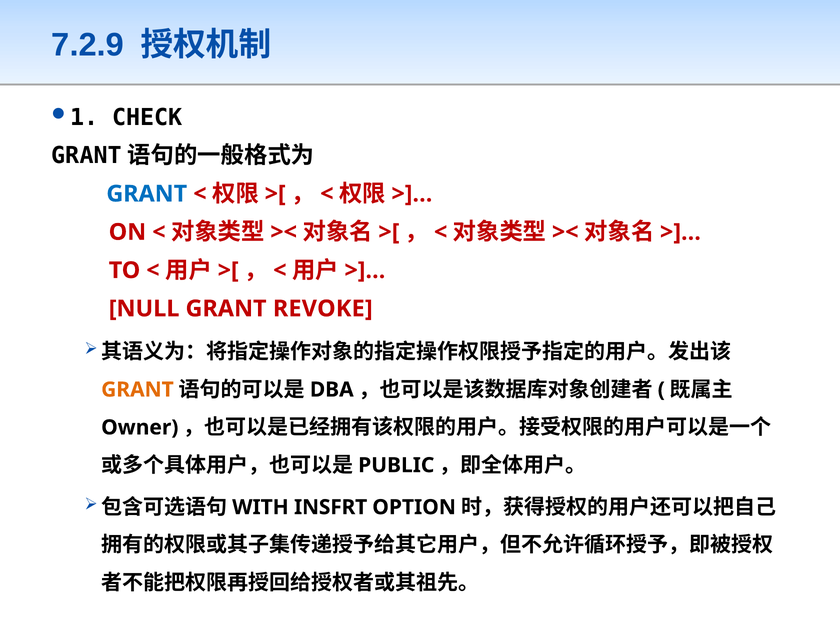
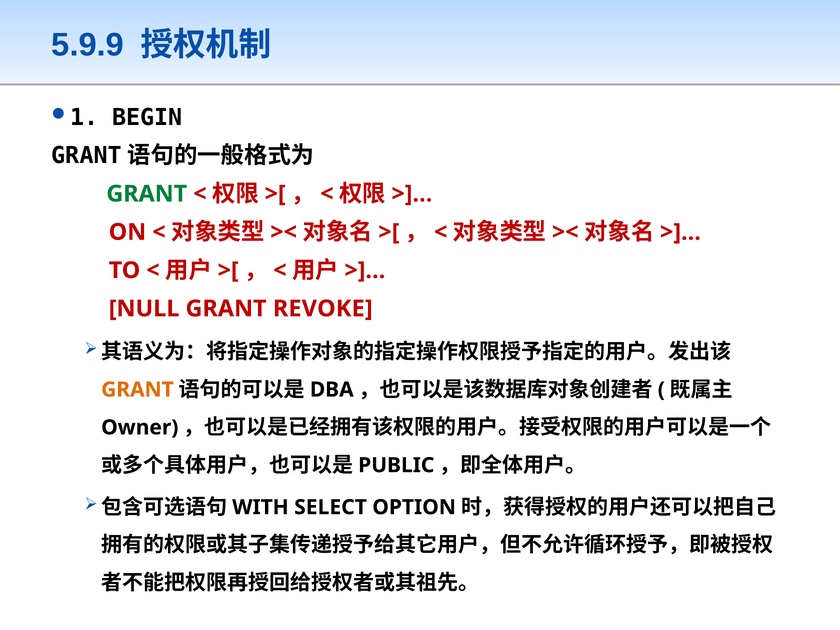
7.2.9: 7.2.9 -> 5.9.9
CHECK: CHECK -> BEGIN
GRANT at (147, 194) colour: blue -> green
INSFRT: INSFRT -> SELECT
